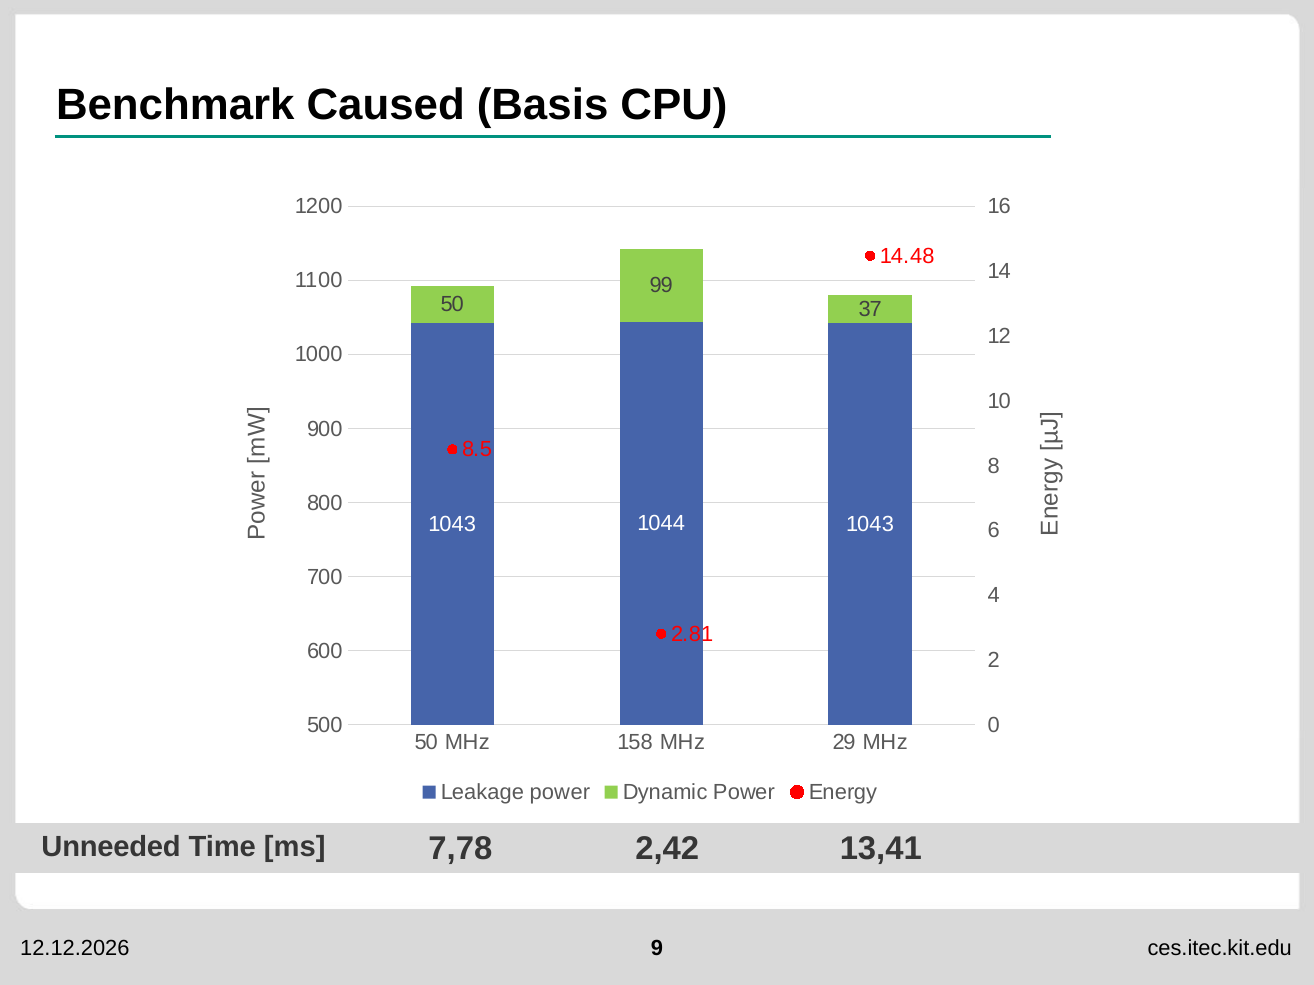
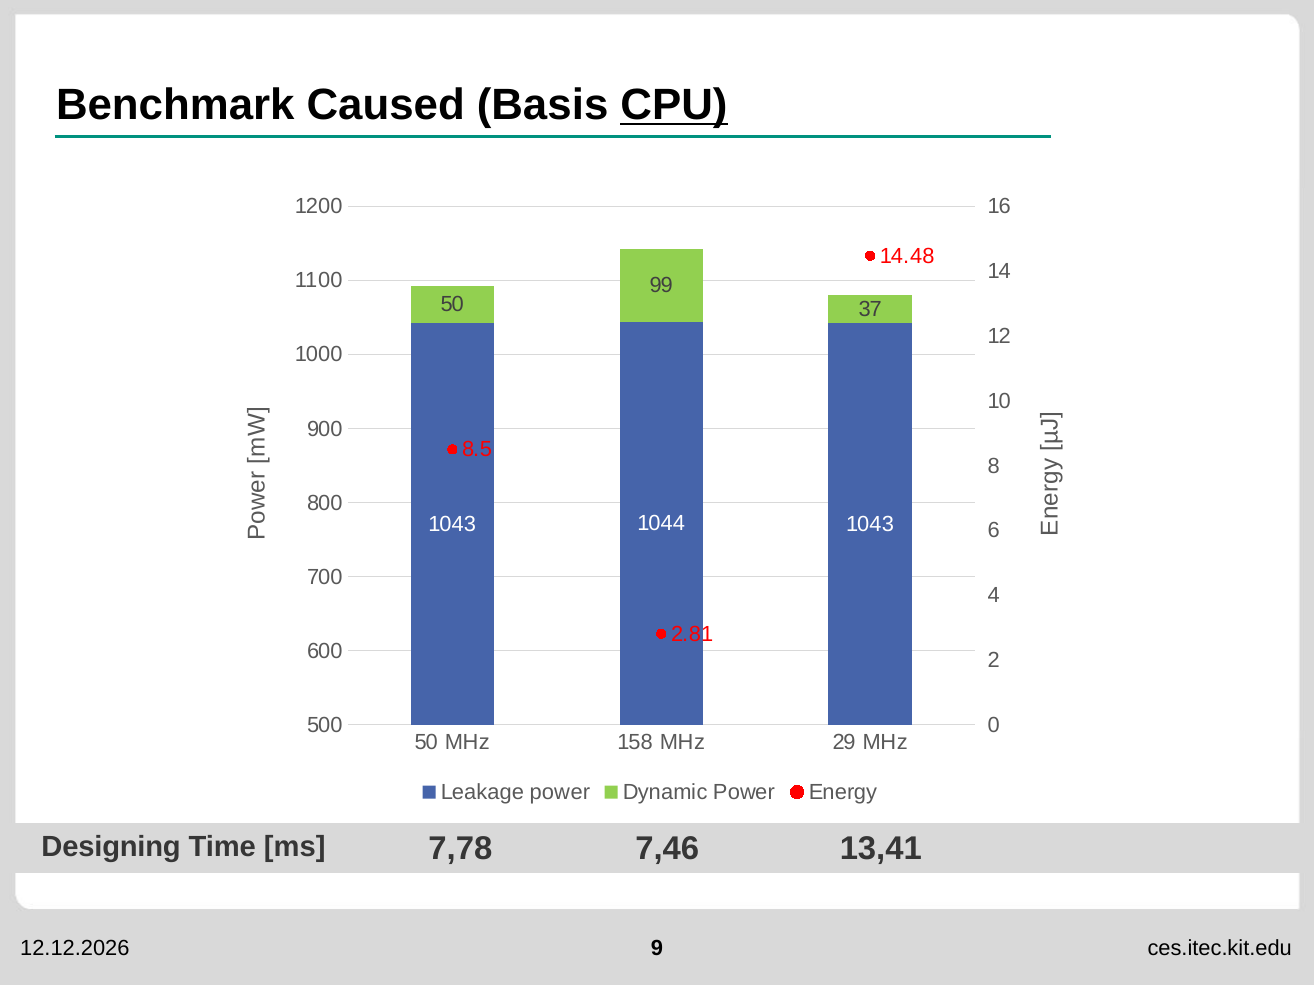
CPU underline: none -> present
Unneeded: Unneeded -> Designing
2,42: 2,42 -> 7,46
